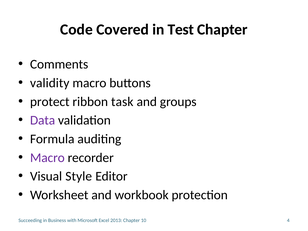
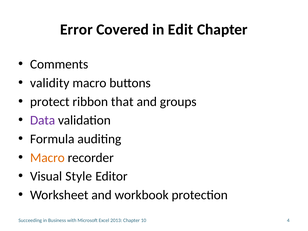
Code: Code -> Error
Test: Test -> Edit
task: task -> that
Macro at (47, 158) colour: purple -> orange
